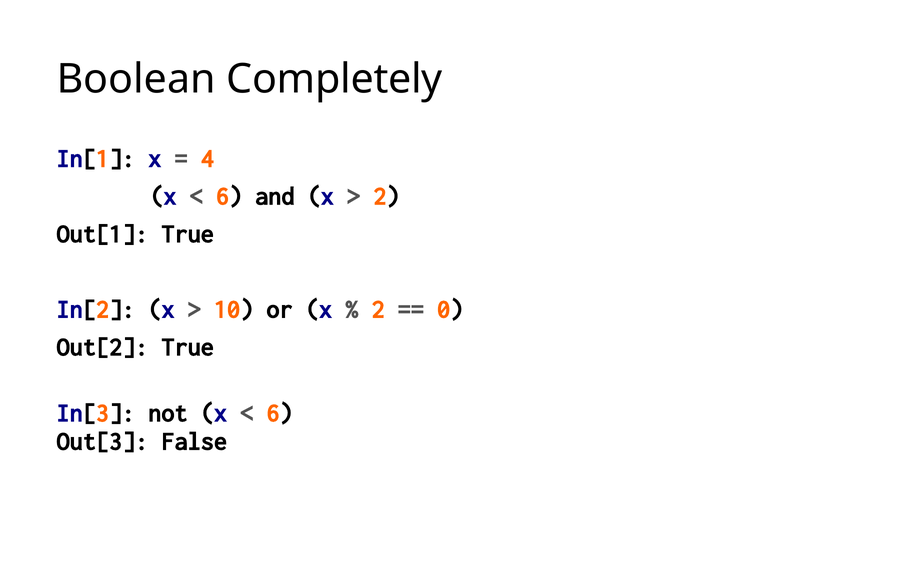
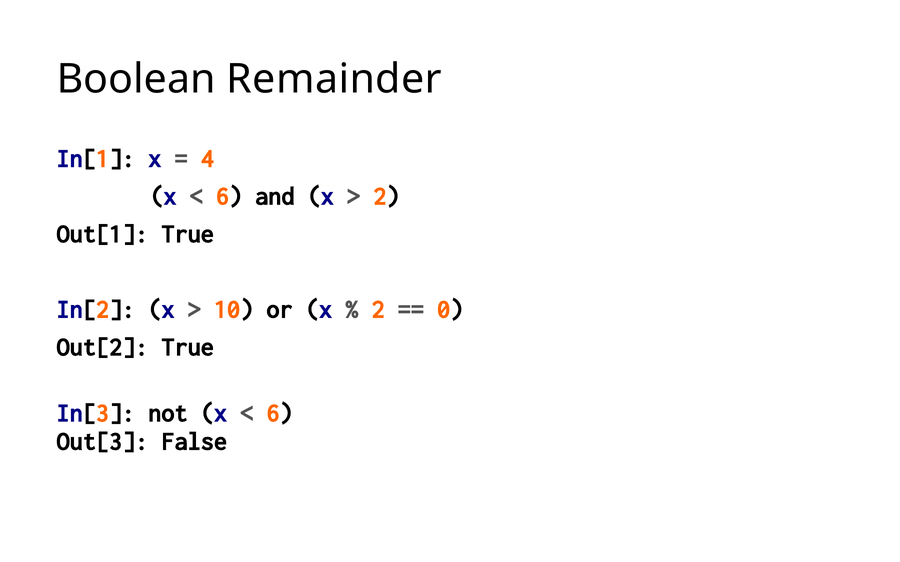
Completely: Completely -> Remainder
